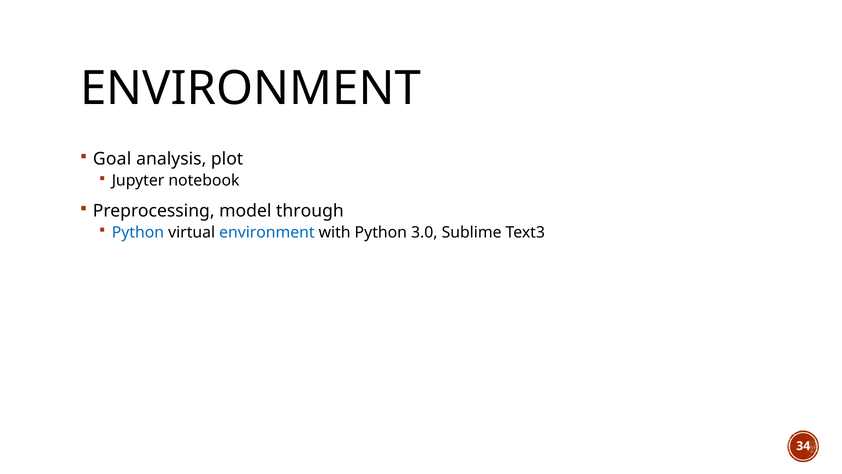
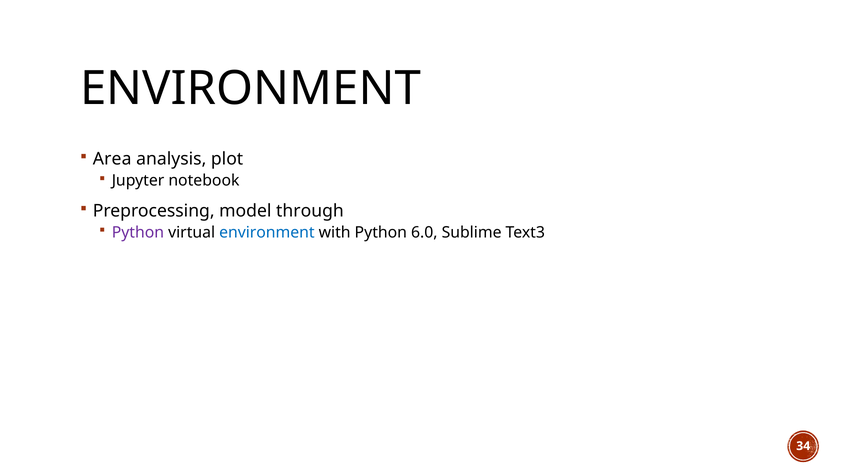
Goal: Goal -> Area
Python at (138, 232) colour: blue -> purple
3.0: 3.0 -> 6.0
